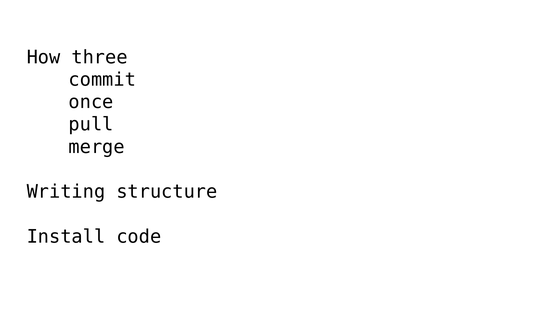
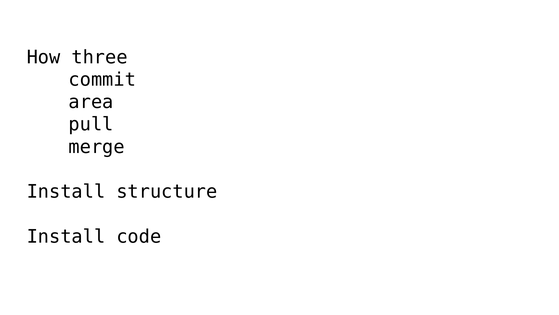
once: once -> area
Writing at (66, 191): Writing -> Install
